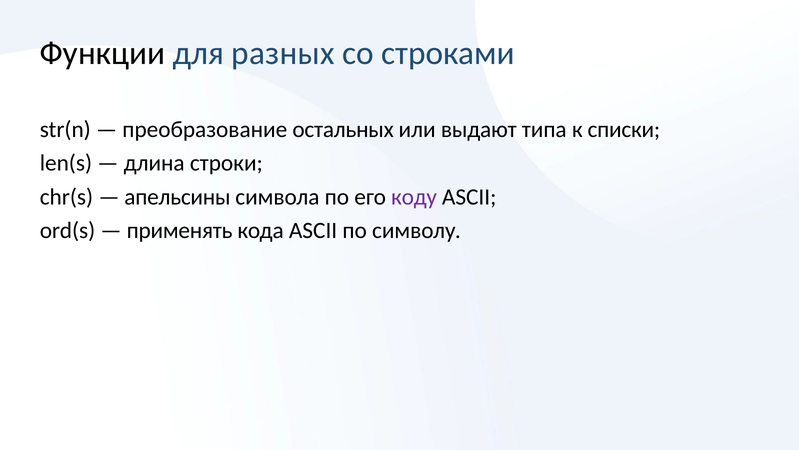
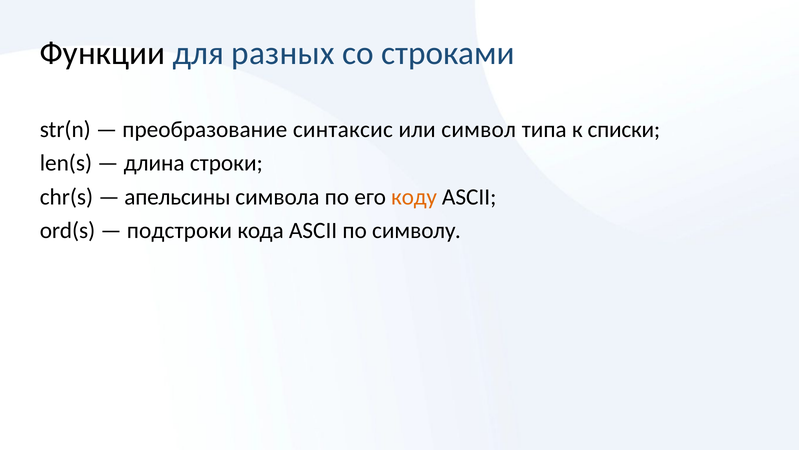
остальных: остальных -> синтаксис
выдают: выдают -> символ
коду colour: purple -> orange
применять: применять -> подстроки
